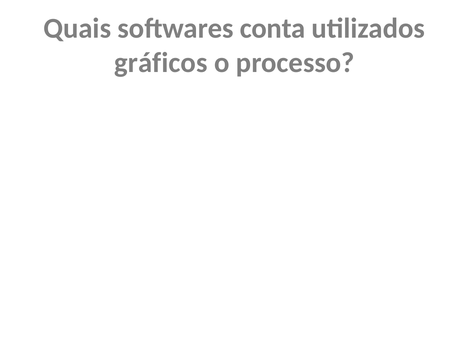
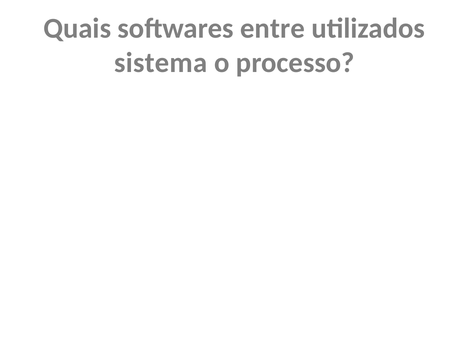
softwares conta: conta -> entre
gráficos at (161, 63): gráficos -> sistema
